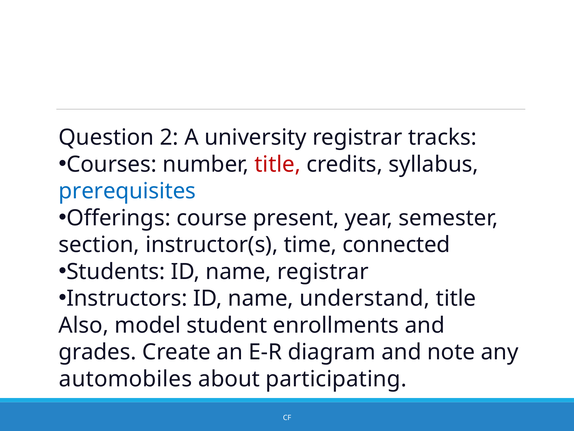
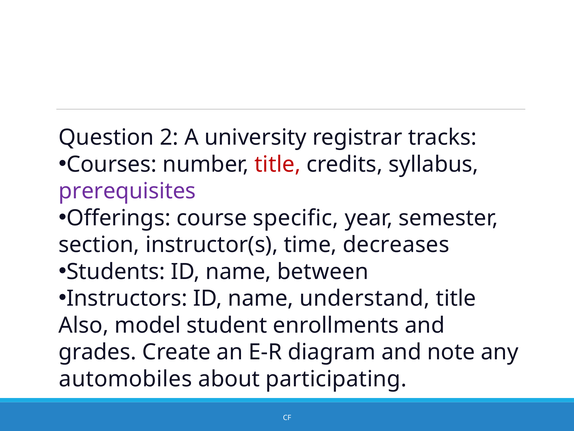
prerequisites colour: blue -> purple
present: present -> specific
connected: connected -> decreases
name registrar: registrar -> between
